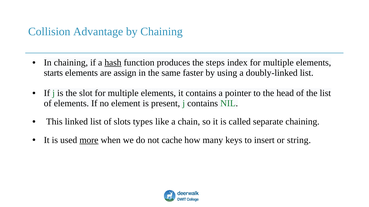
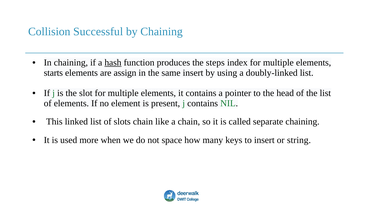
Advantage: Advantage -> Successful
same faster: faster -> insert
slots types: types -> chain
more underline: present -> none
cache: cache -> space
